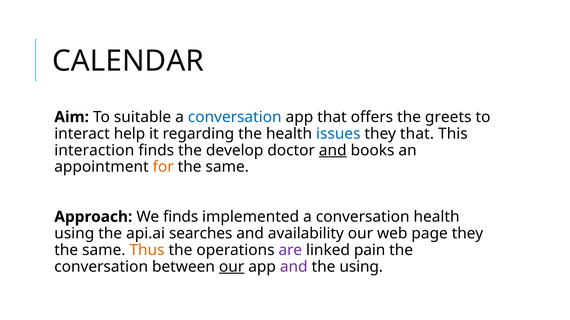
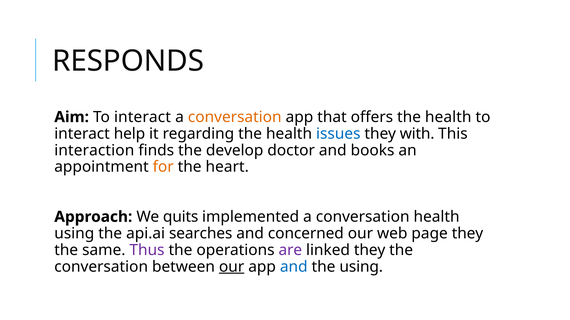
CALENDAR: CALENDAR -> RESPONDS
Aim To suitable: suitable -> interact
conversation at (235, 117) colour: blue -> orange
offers the greets: greets -> health
they that: that -> with
and at (333, 151) underline: present -> none
same at (227, 167): same -> heart
We finds: finds -> quits
availability: availability -> concerned
Thus colour: orange -> purple
linked pain: pain -> they
and at (294, 267) colour: purple -> blue
